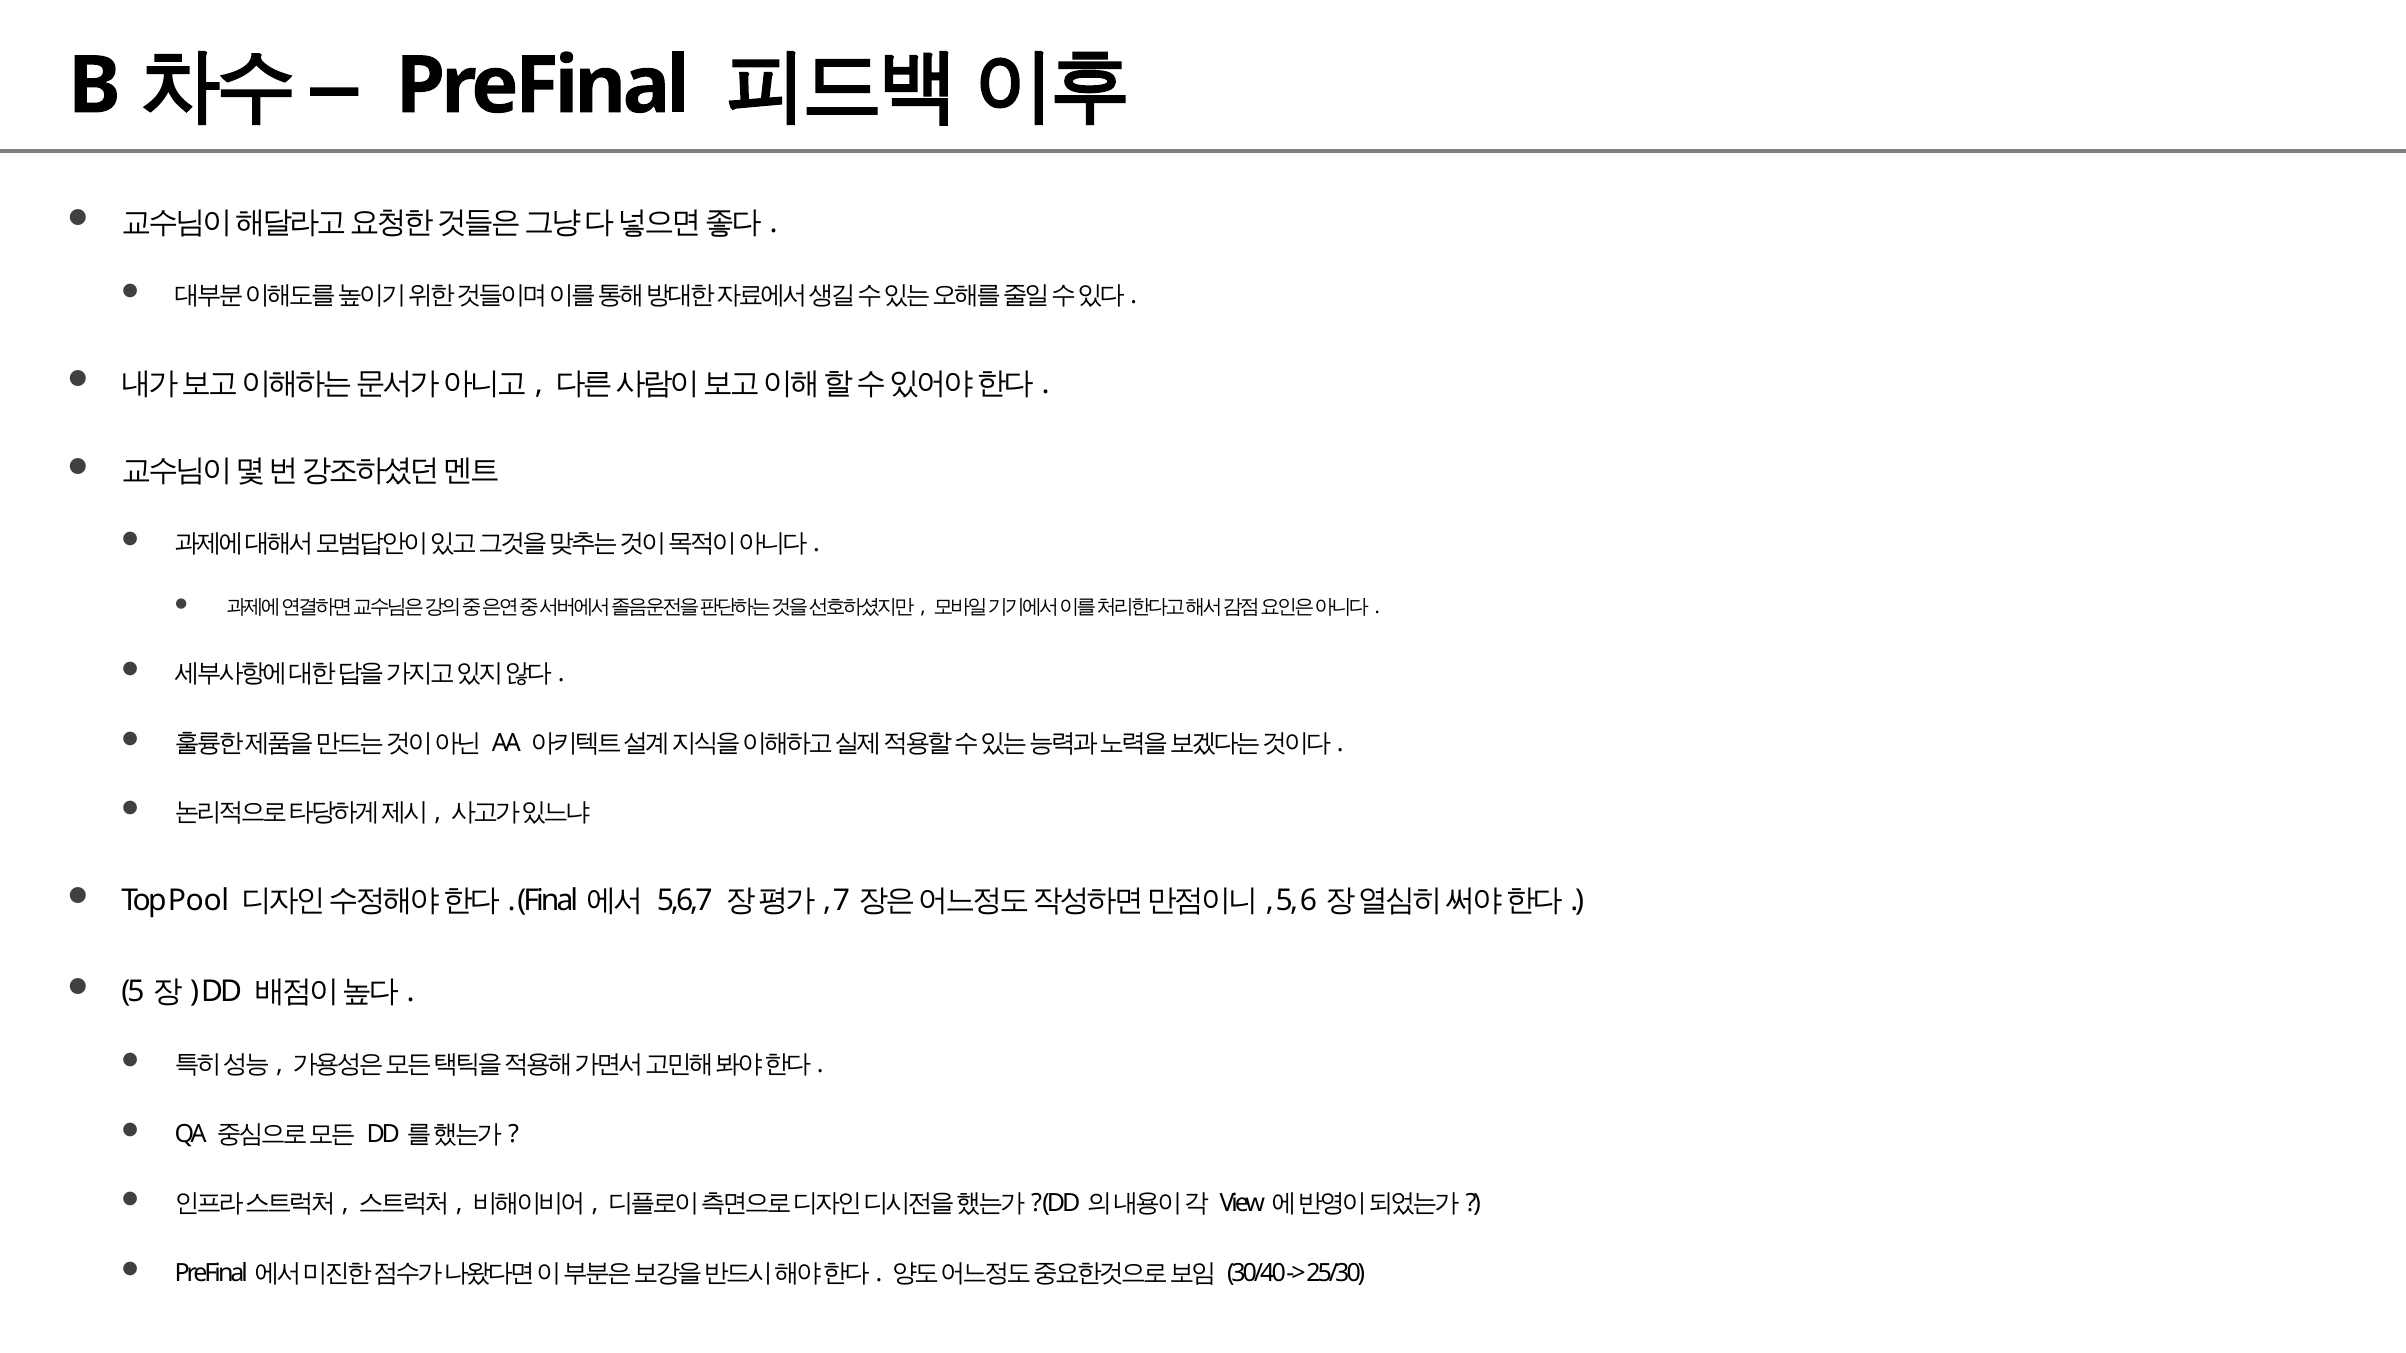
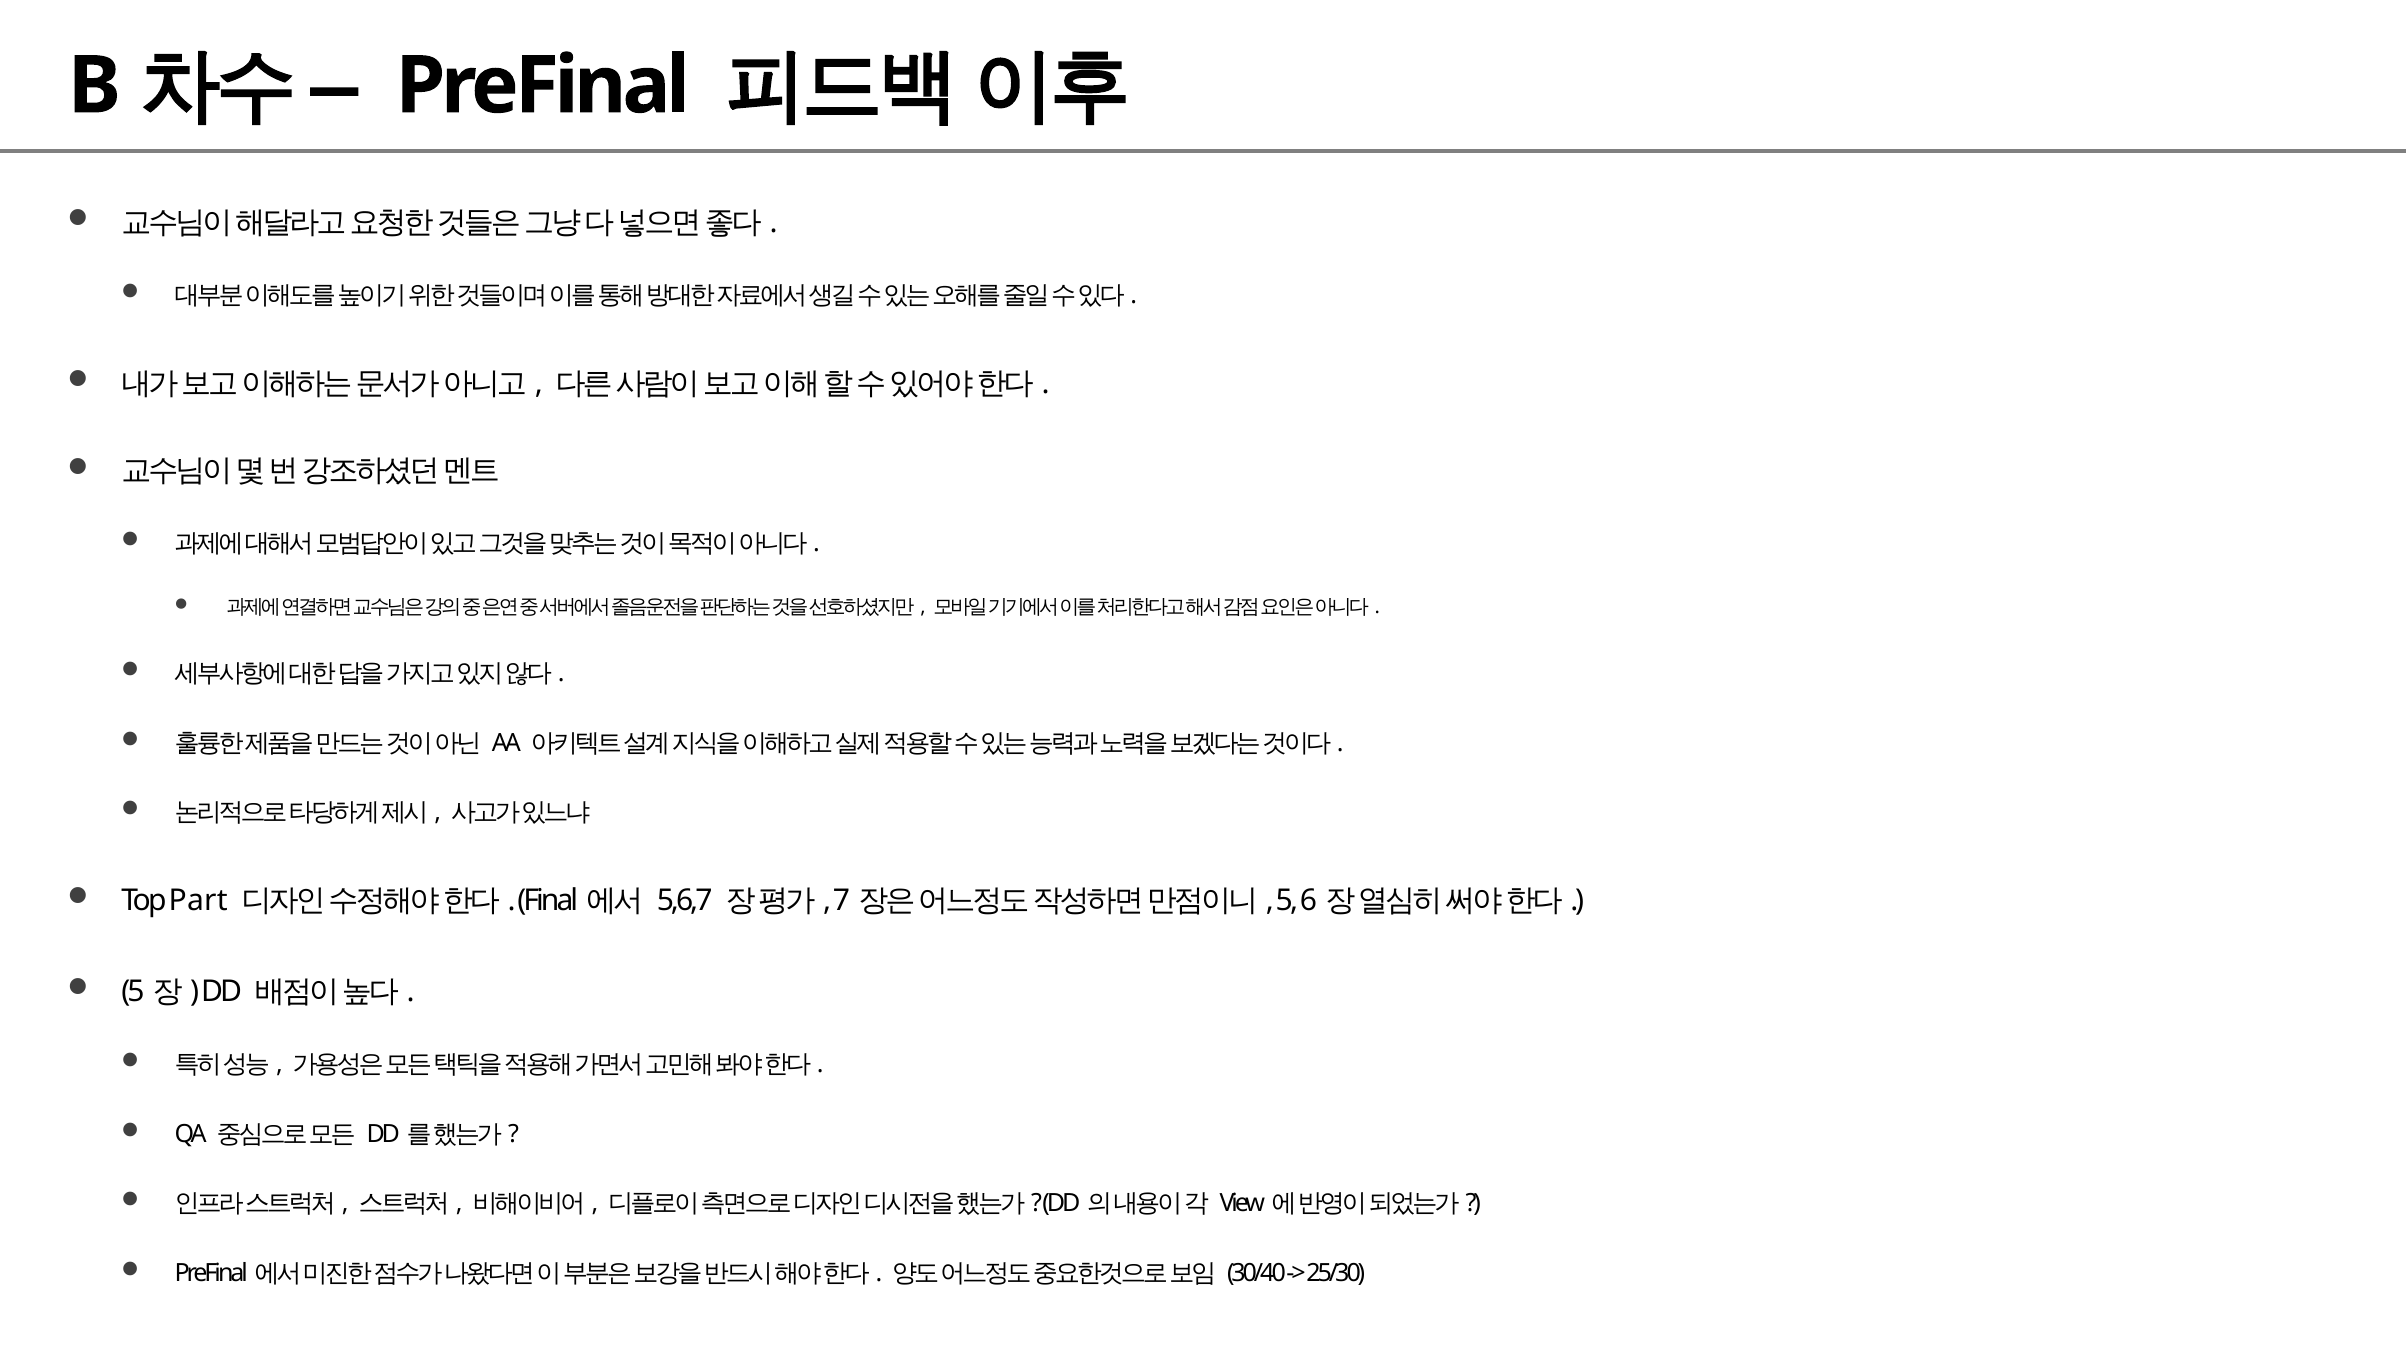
Pool: Pool -> Part
